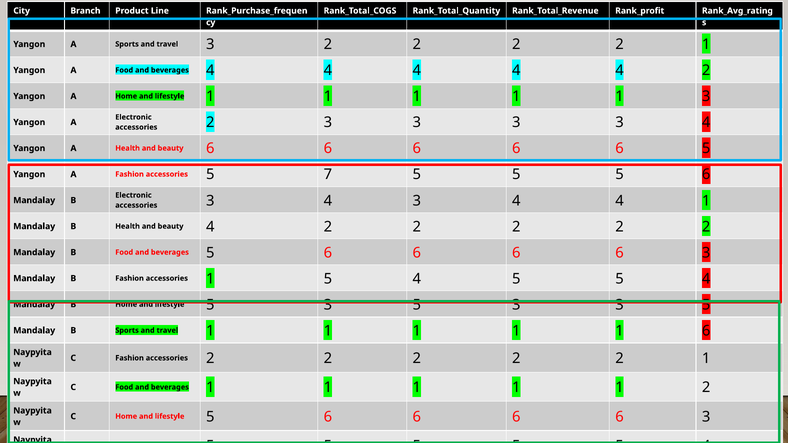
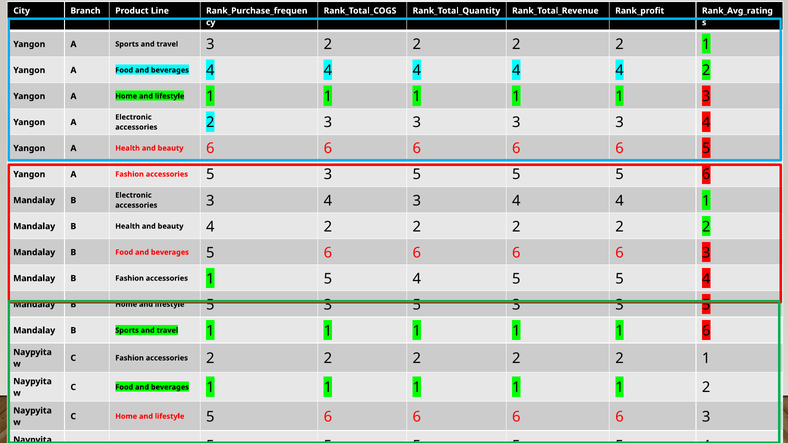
accessories 5 7: 7 -> 3
